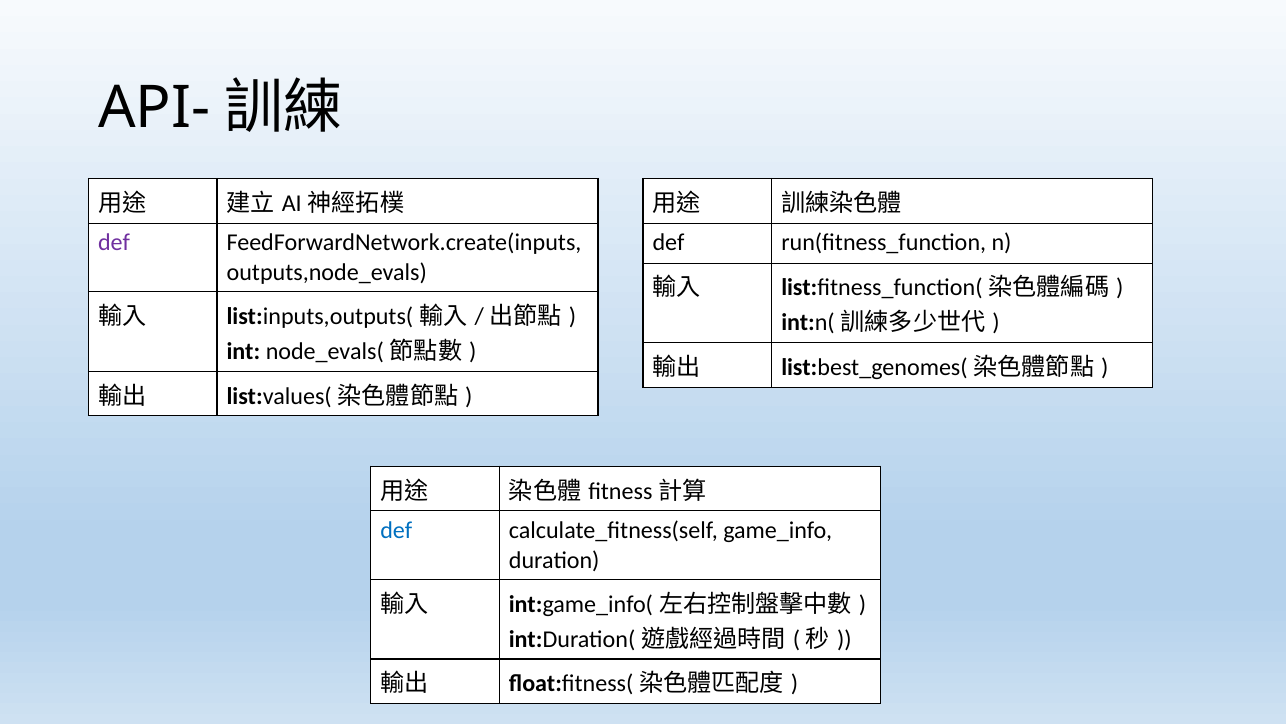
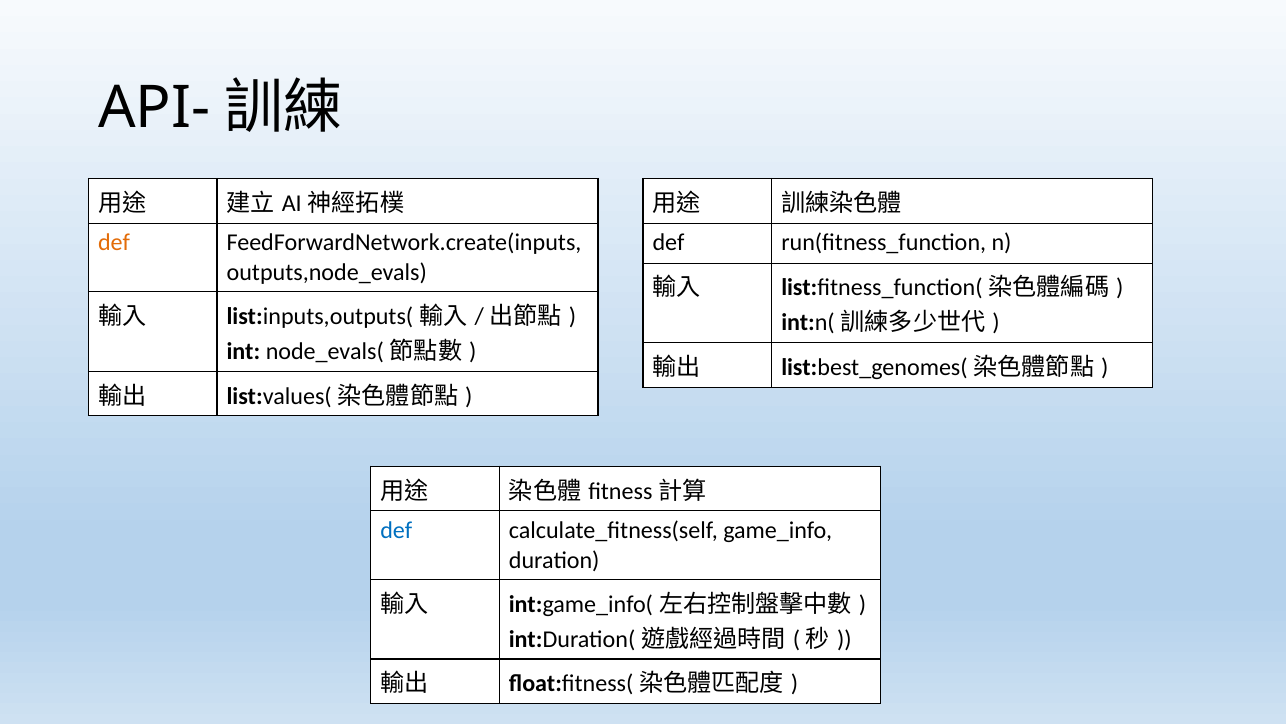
def at (114, 243) colour: purple -> orange
